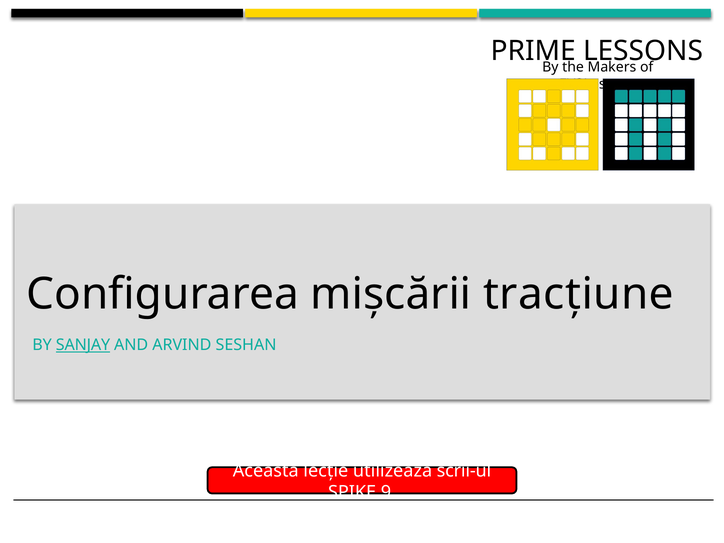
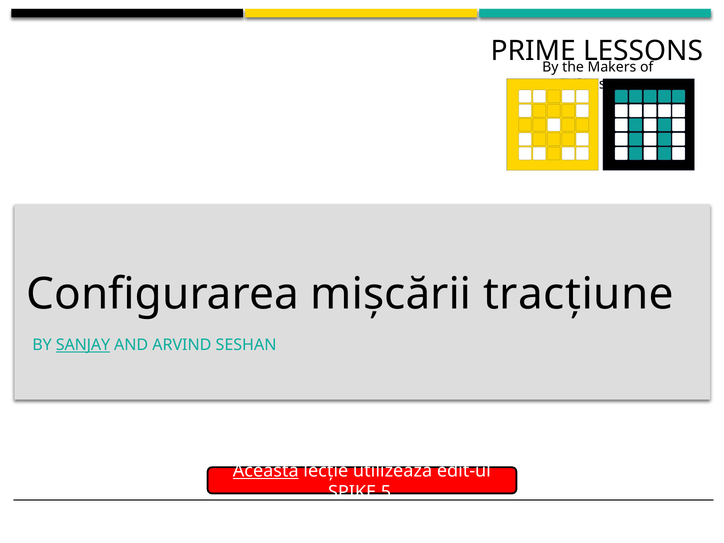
Această underline: none -> present
scrii-ul: scrii-ul -> edit-ul
9: 9 -> 5
